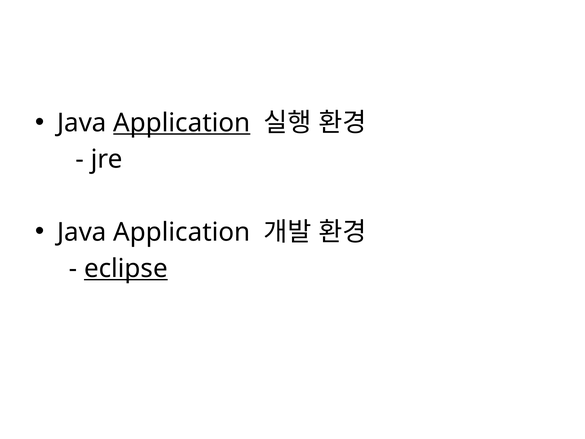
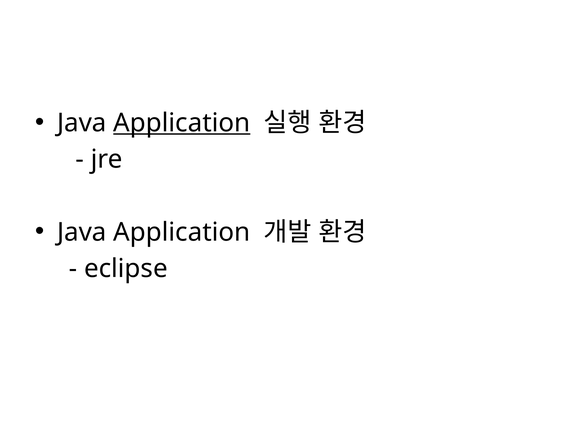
eclipse underline: present -> none
